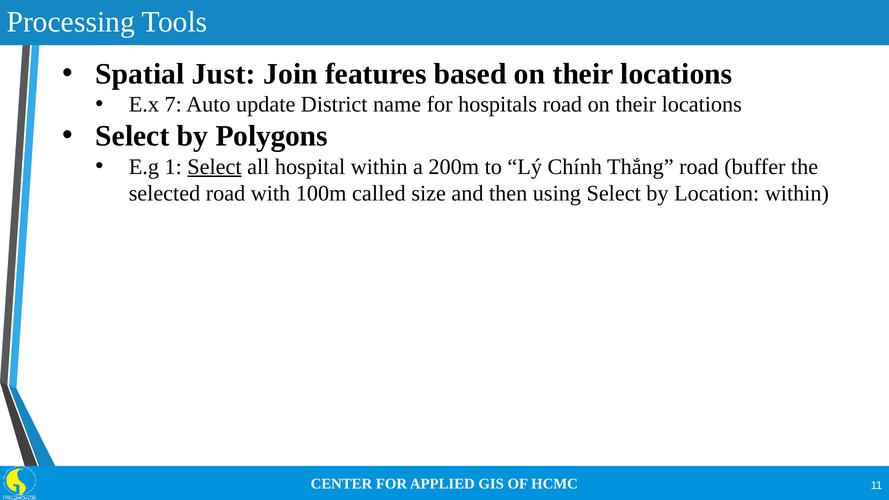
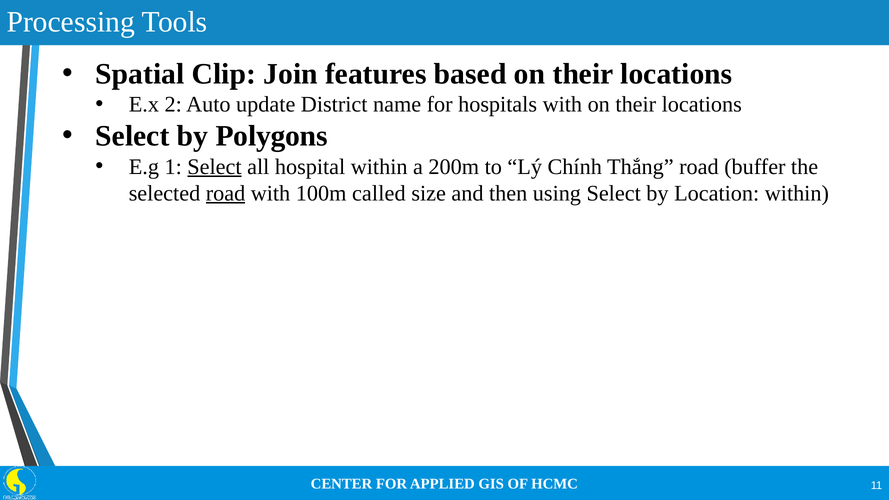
Just: Just -> Clip
7: 7 -> 2
hospitals road: road -> with
road at (226, 193) underline: none -> present
